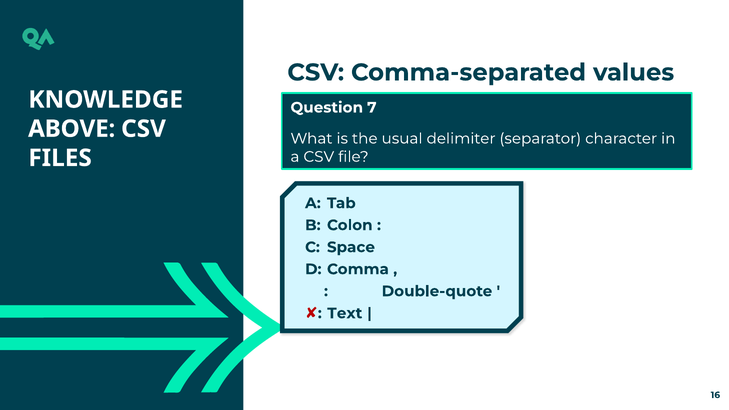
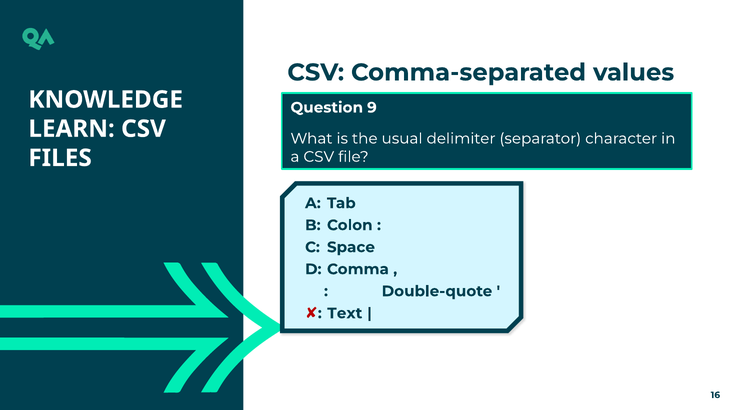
7: 7 -> 9
ABOVE: ABOVE -> LEARN
